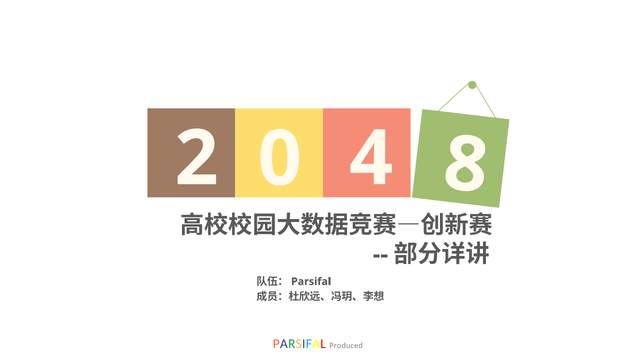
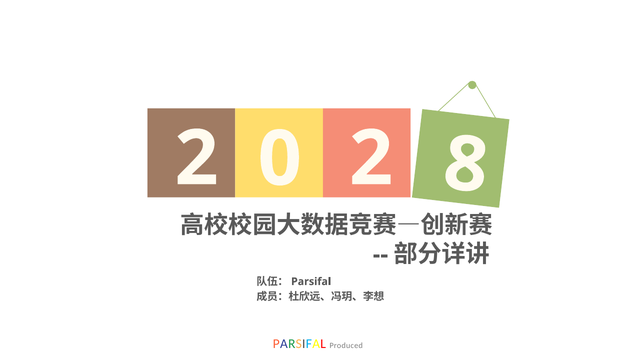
2 4: 4 -> 2
